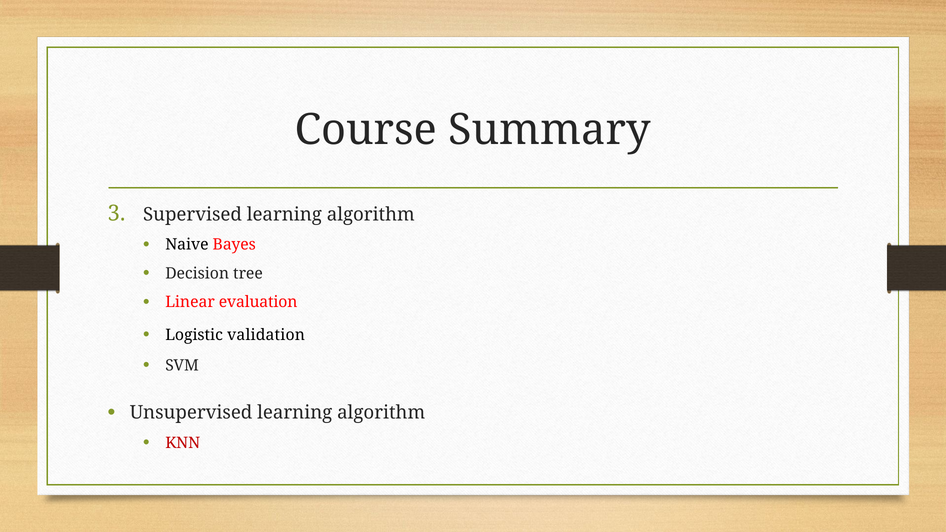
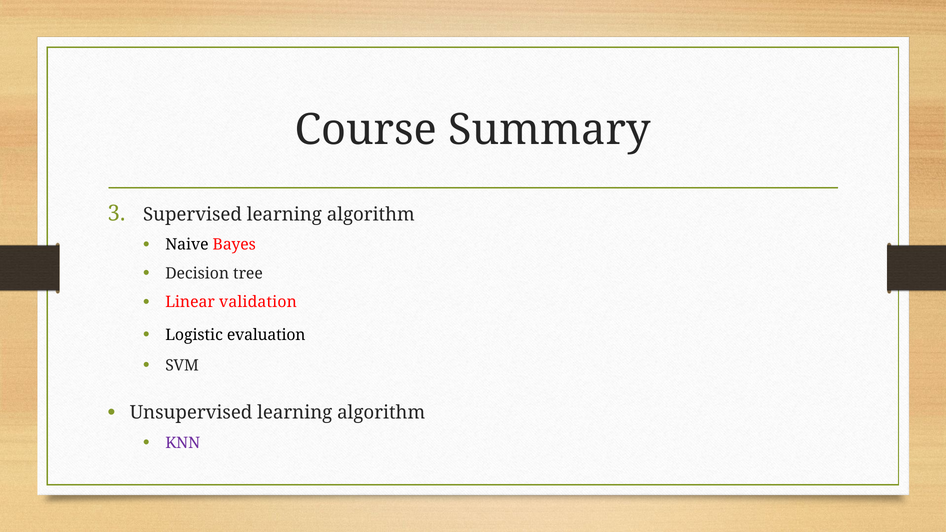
evaluation: evaluation -> validation
validation: validation -> evaluation
KNN colour: red -> purple
